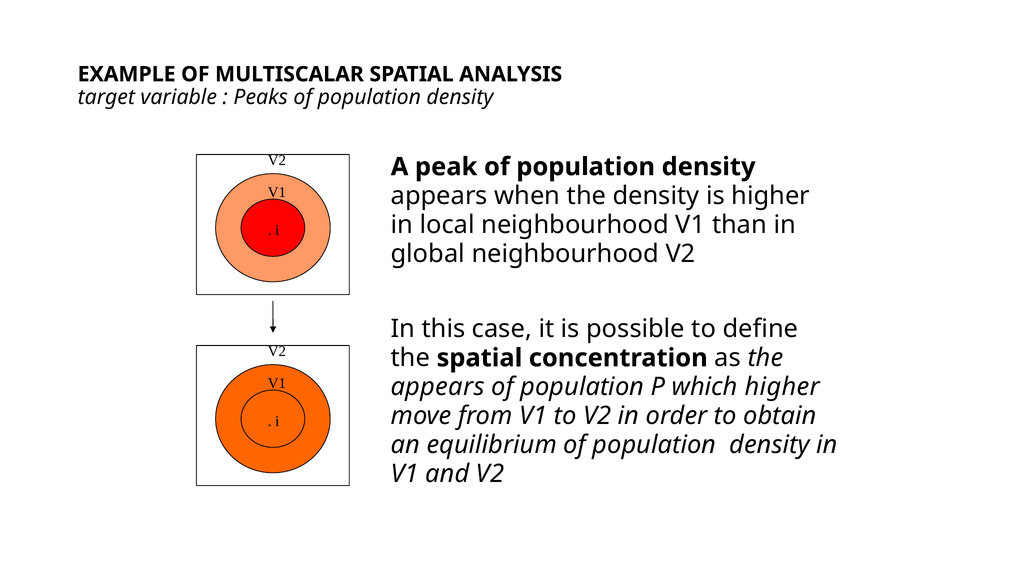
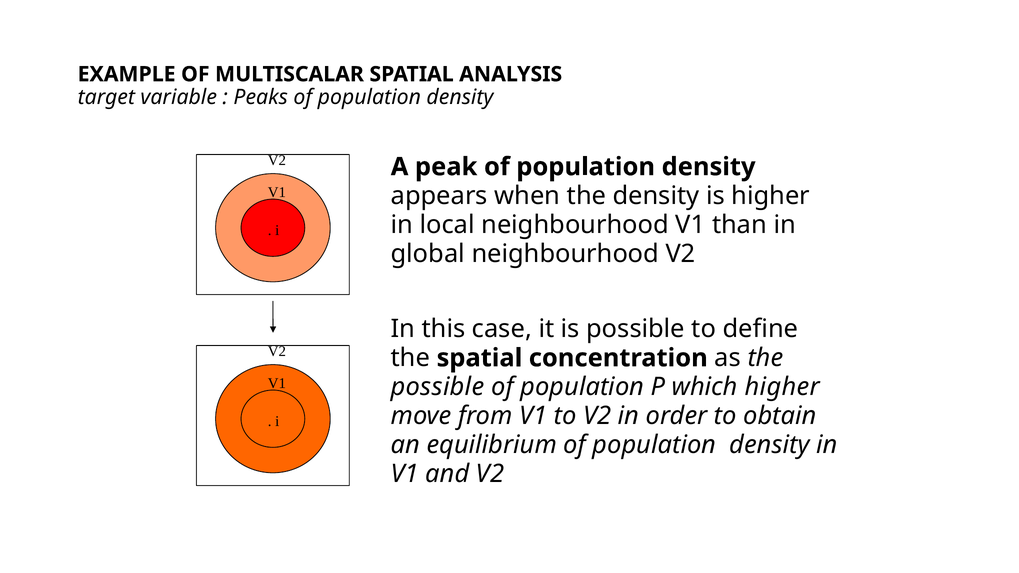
appears at (438, 387): appears -> possible
